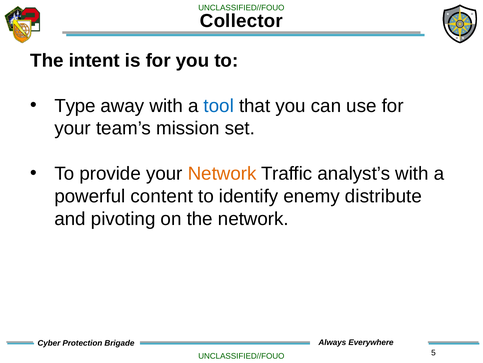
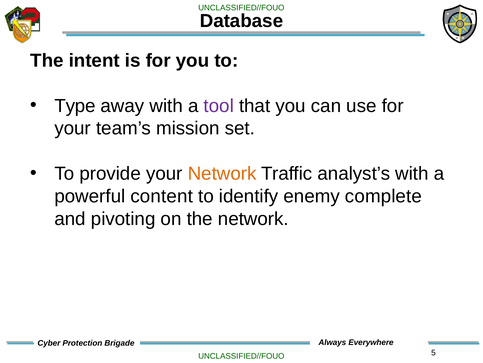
Collector: Collector -> Database
tool colour: blue -> purple
distribute: distribute -> complete
